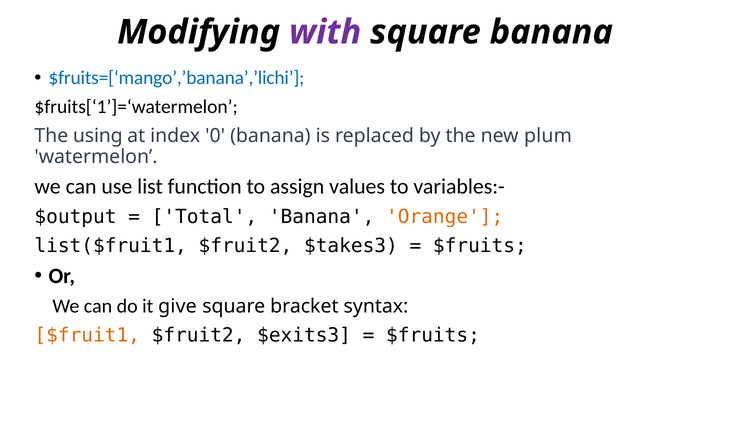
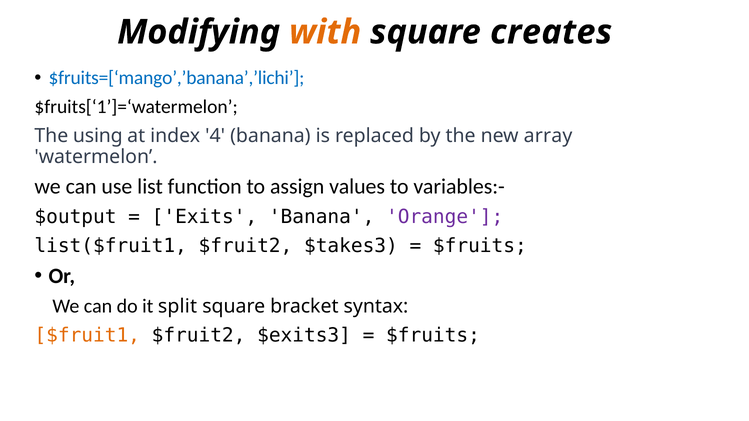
with colour: purple -> orange
square banana: banana -> creates
0: 0 -> 4
plum: plum -> array
Total: Total -> Exits
Orange colour: orange -> purple
give: give -> split
